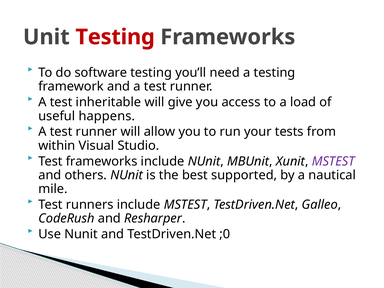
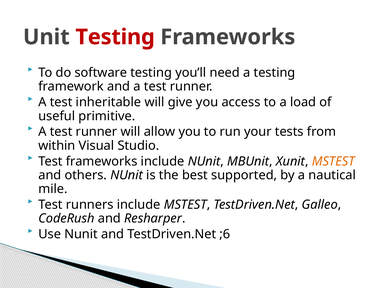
happens: happens -> primitive
MSTEST at (333, 161) colour: purple -> orange
;0: ;0 -> ;6
